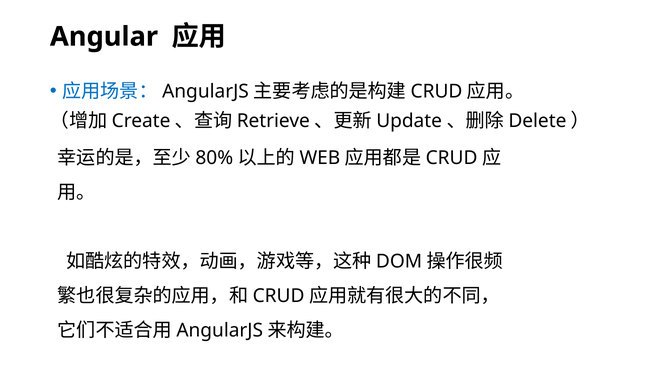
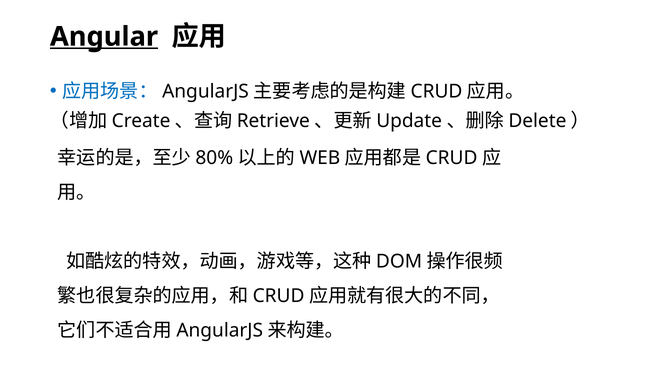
Angular underline: none -> present
